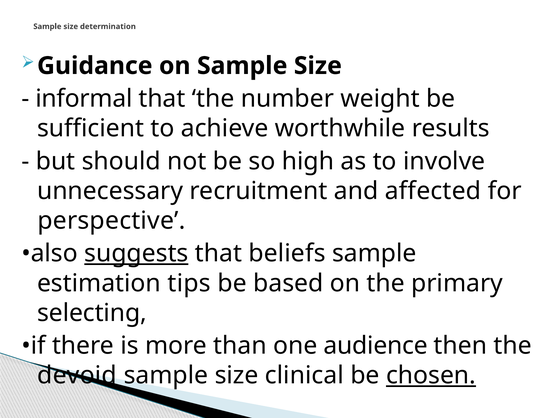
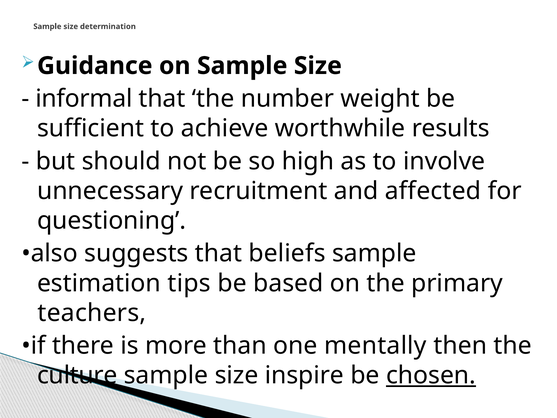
perspective: perspective -> questioning
suggests underline: present -> none
selecting: selecting -> teachers
audience: audience -> mentally
devoid: devoid -> culture
clinical: clinical -> inspire
